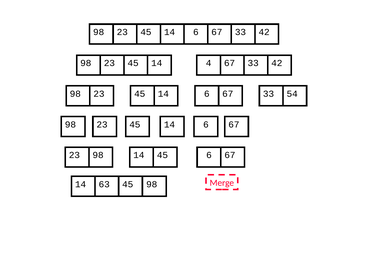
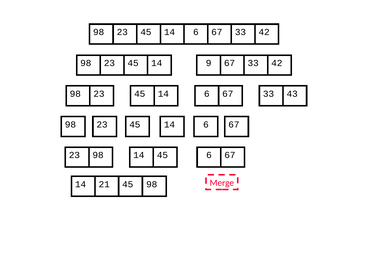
4: 4 -> 9
54: 54 -> 43
63: 63 -> 21
